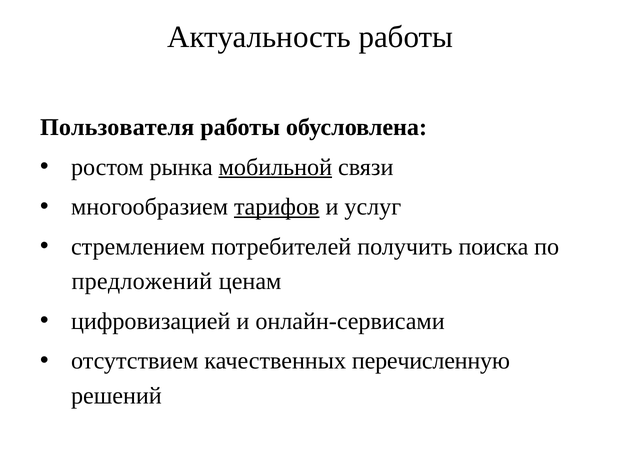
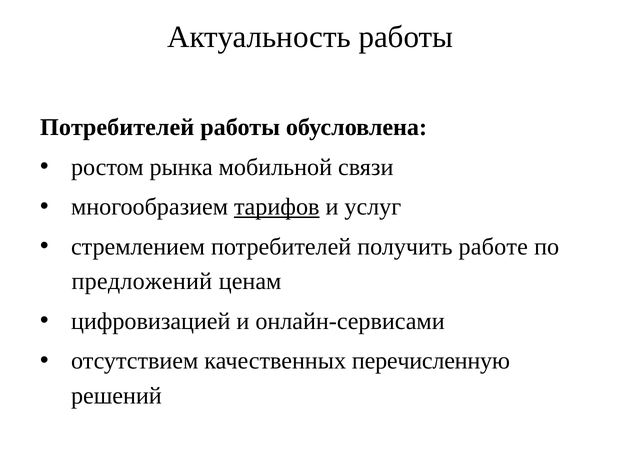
Пользователя at (117, 127): Пользователя -> Потребителей
мобильной underline: present -> none
поиска: поиска -> работе
